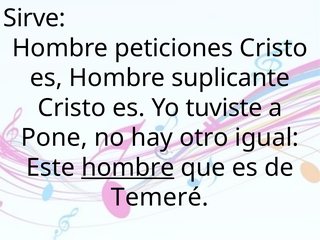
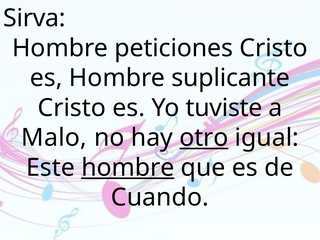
Sirve: Sirve -> Sirva
Pone: Pone -> Malo
otro underline: none -> present
Temeré: Temeré -> Cuando
